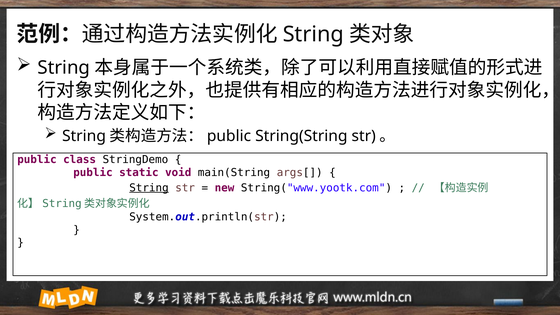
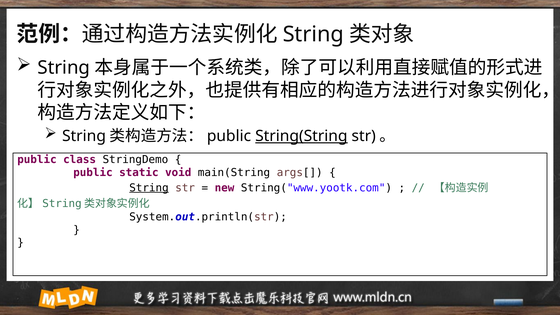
String(String underline: none -> present
